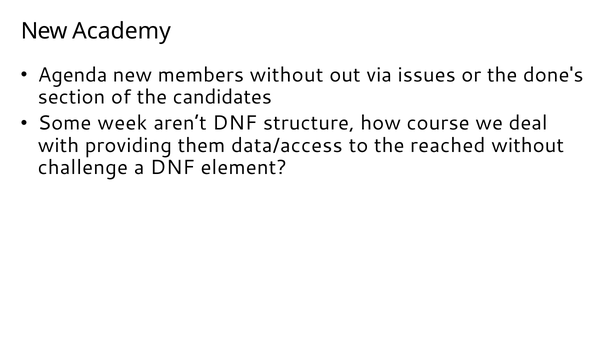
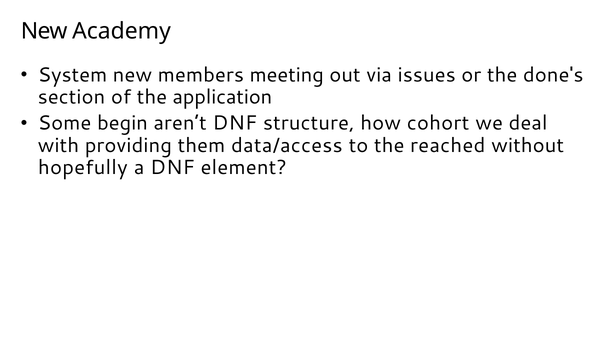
Agenda: Agenda -> System
members without: without -> meeting
candidates: candidates -> application
week: week -> begin
course: course -> cohort
challenge: challenge -> hopefully
